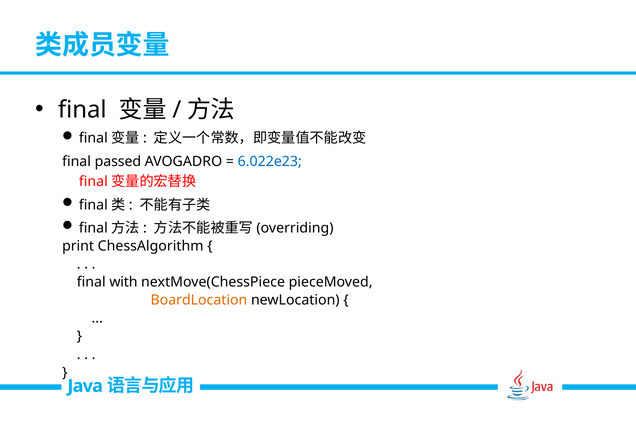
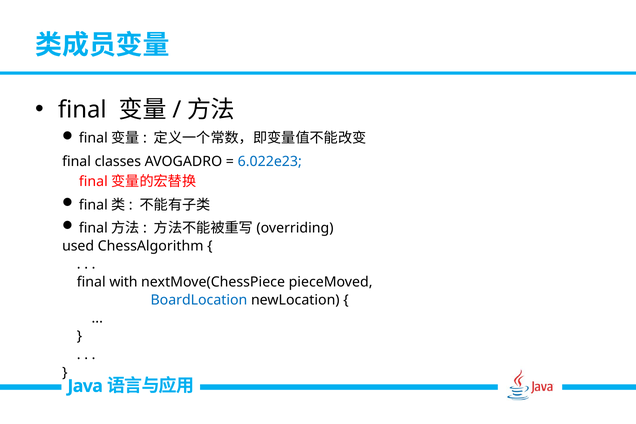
passed: passed -> classes
print: print -> used
BoardLocation colour: orange -> blue
